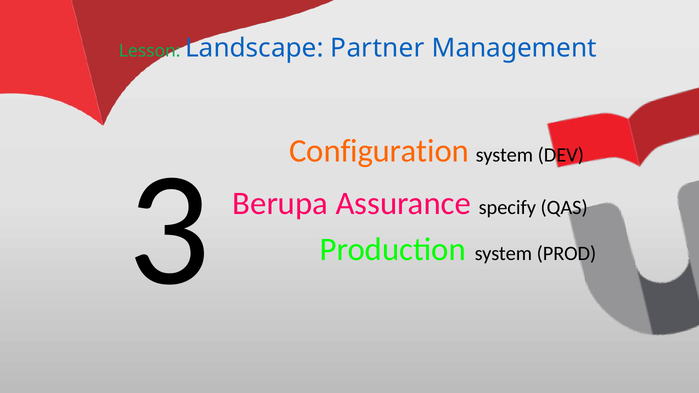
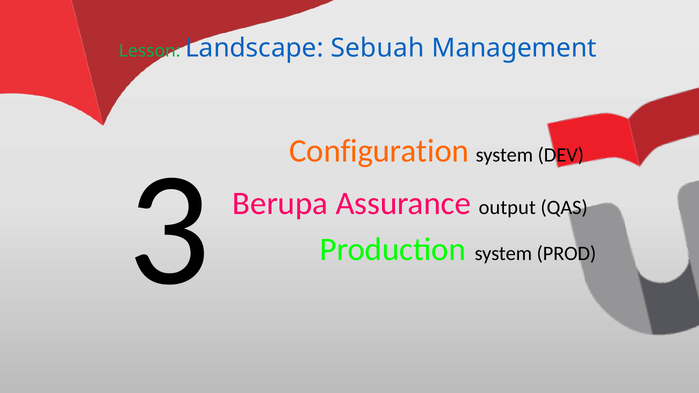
Partner: Partner -> Sebuah
specify: specify -> output
